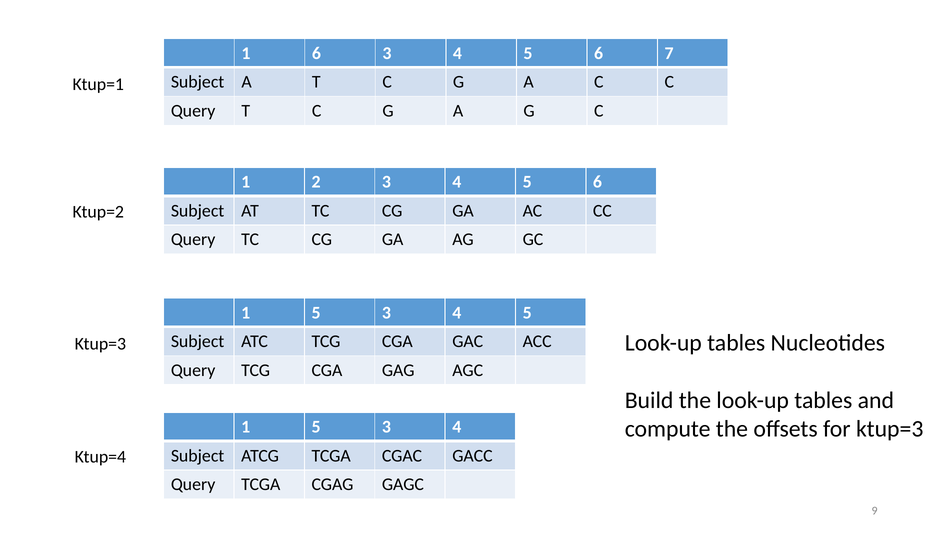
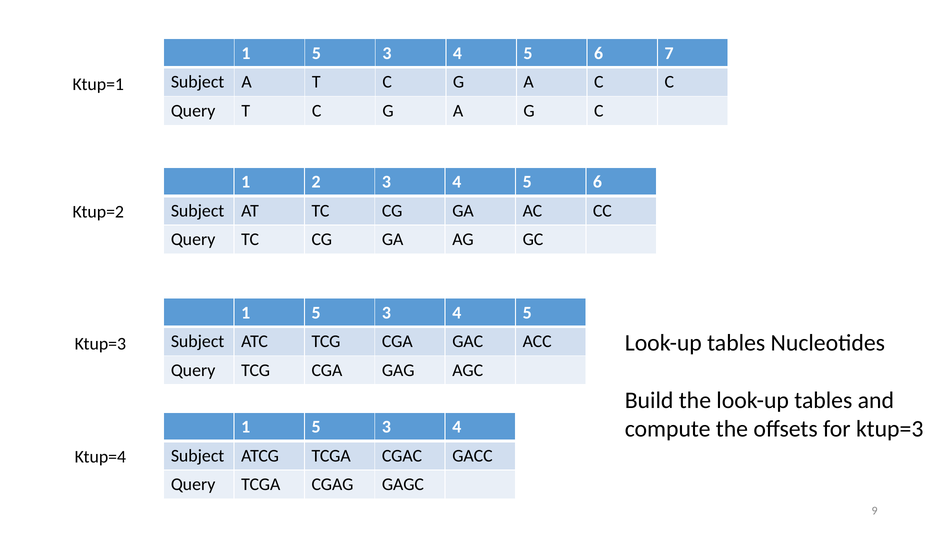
6 at (316, 53): 6 -> 5
